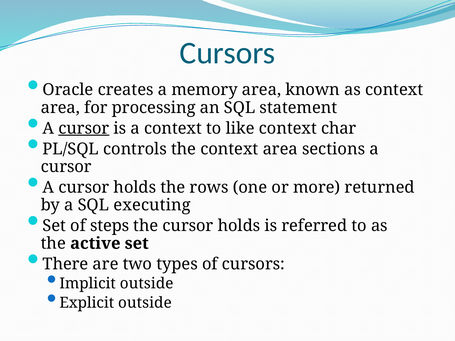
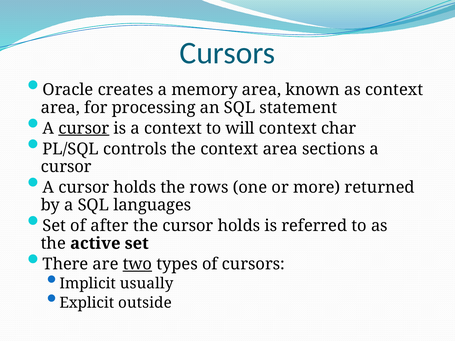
like: like -> will
executing: executing -> languages
steps: steps -> after
two underline: none -> present
Implicit outside: outside -> usually
